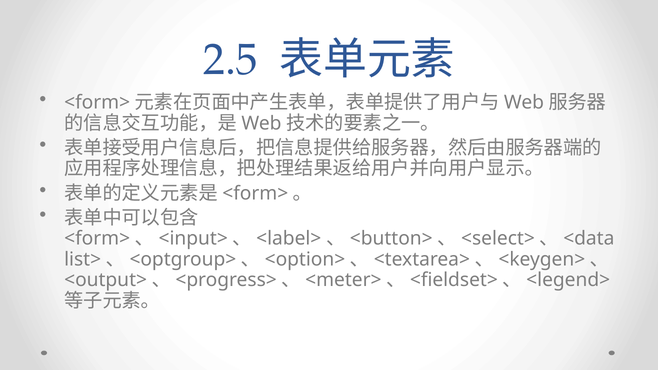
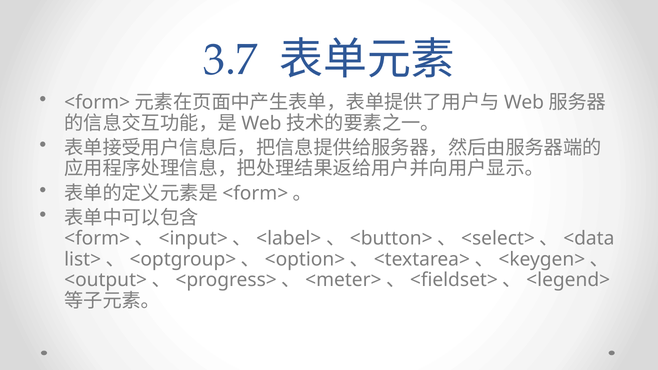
2.5: 2.5 -> 3.7
